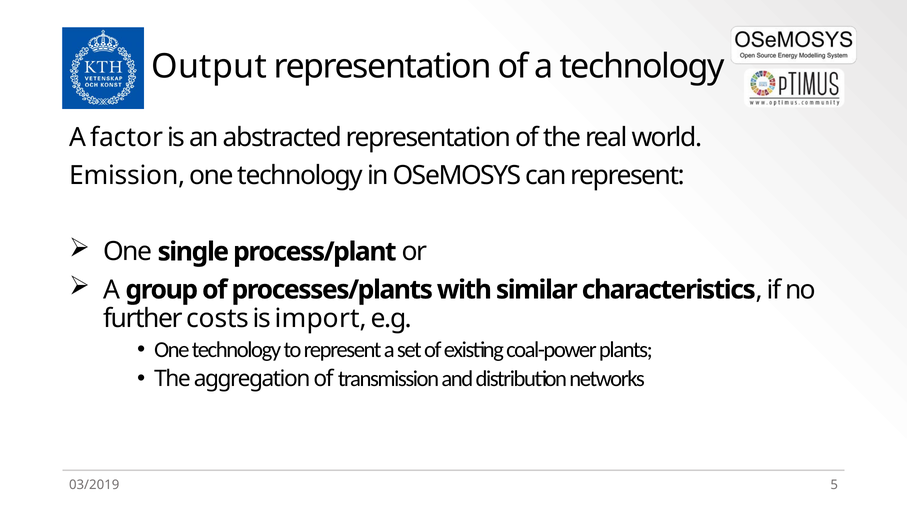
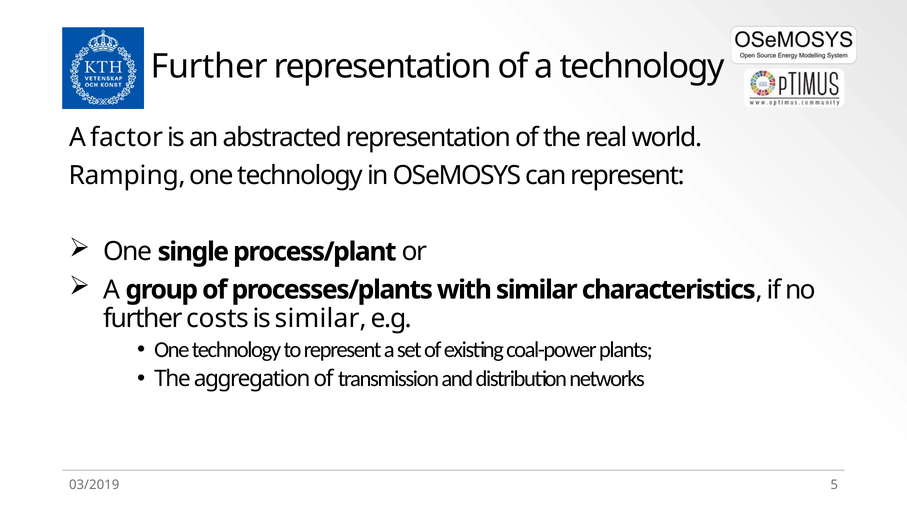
Output at (209, 67): Output -> Further
Emission: Emission -> Ramping
is import: import -> similar
